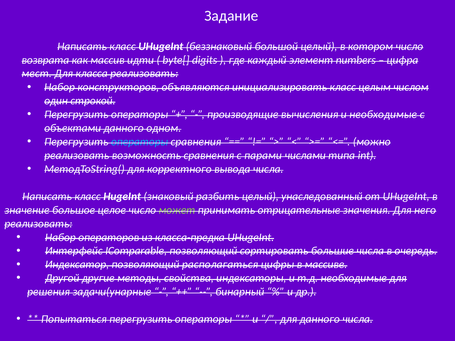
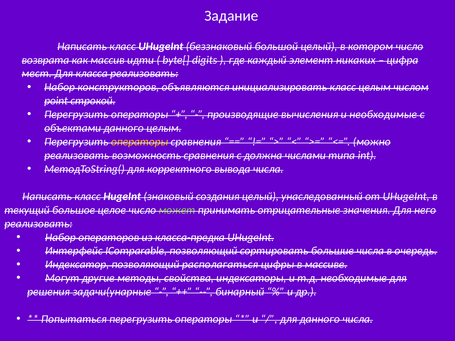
numbers: numbers -> никаких
один: один -> point
данного одном: одном -> целым
операторы at (140, 142) colour: light blue -> yellow
парами: парами -> должна
разбить: разбить -> создания
значение: значение -> текущий
Другой: Другой -> Могут
